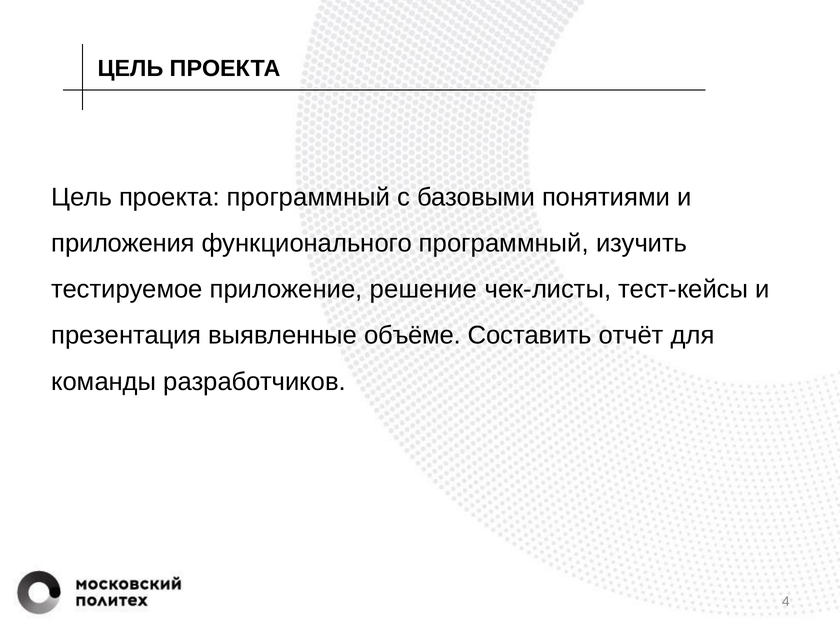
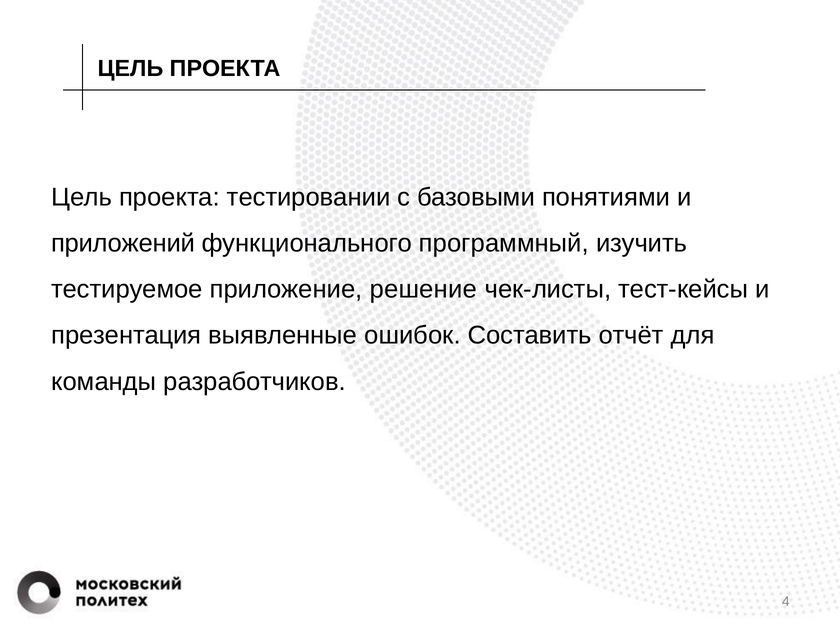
проекта программный: программный -> тестировании
приложения: приложения -> приложений
объёме: объёме -> ошибок
